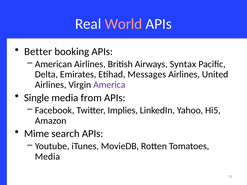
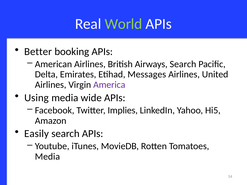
World colour: pink -> light green
Airways Syntax: Syntax -> Search
Single: Single -> Using
from: from -> wide
Mime: Mime -> Easily
